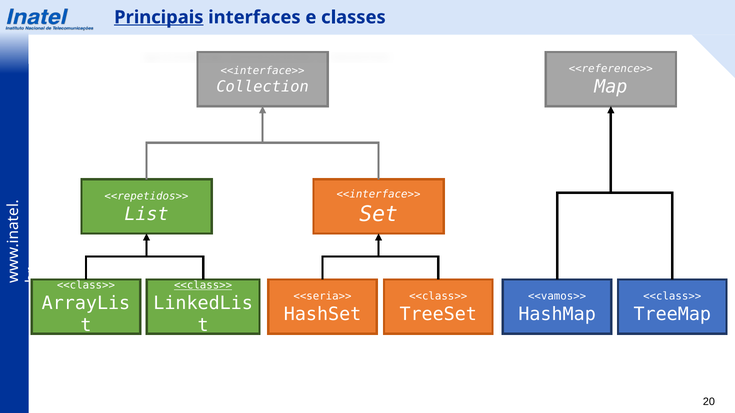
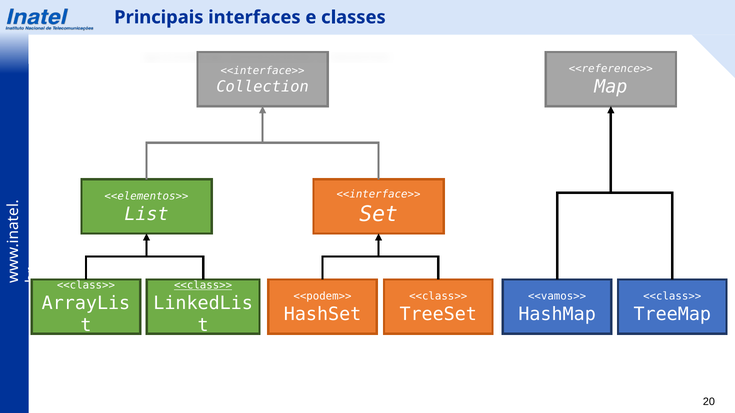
Principais underline: present -> none
<<repetidos>>: <<repetidos>> -> <<elementos>>
<<seria>>: <<seria>> -> <<podem>>
